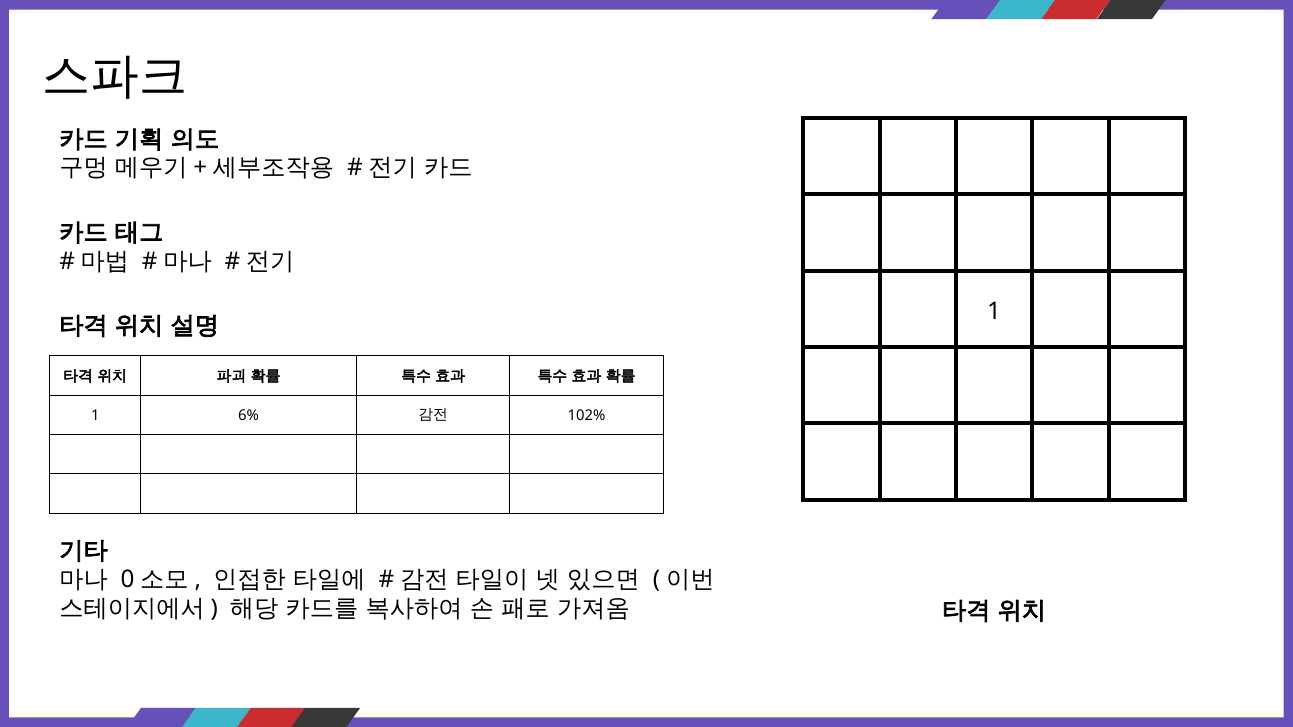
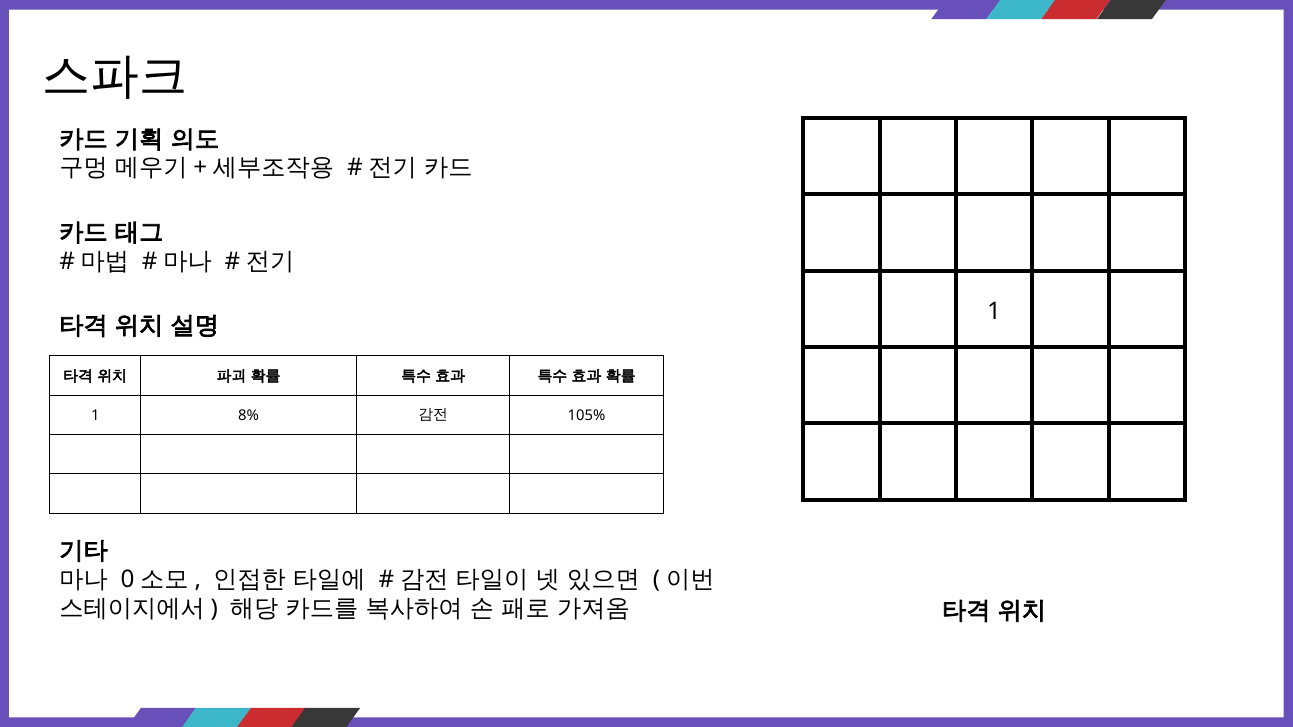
6%: 6% -> 8%
102%: 102% -> 105%
